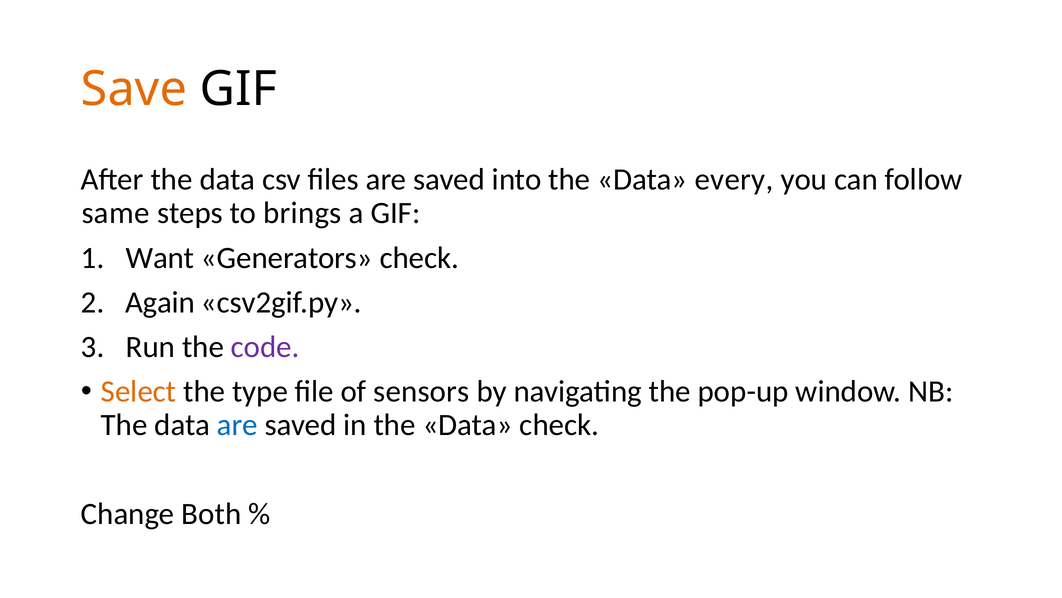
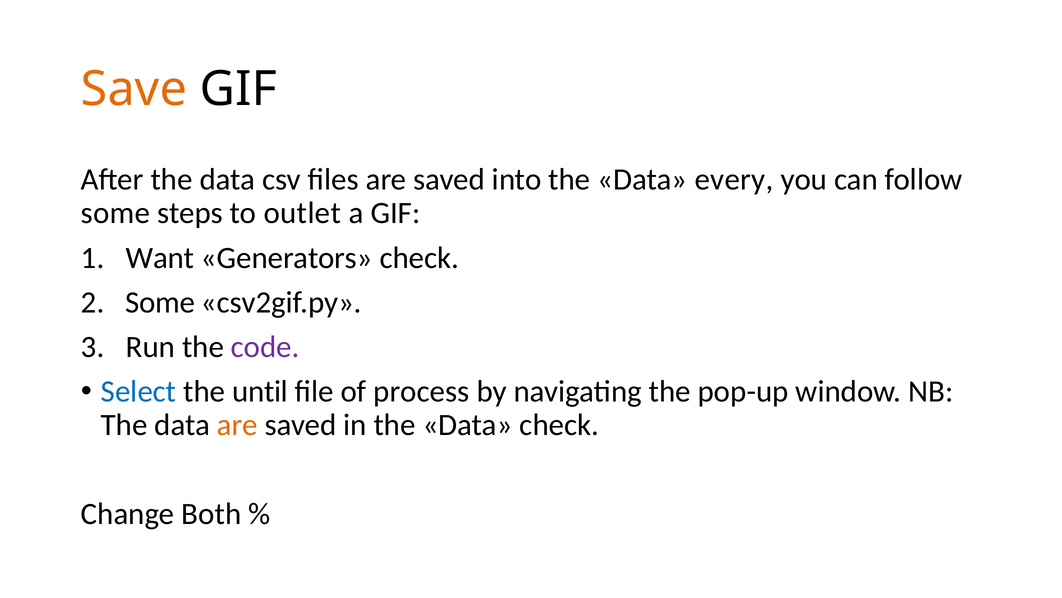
same at (116, 213): same -> some
brings: brings -> outlet
Again at (160, 302): Again -> Some
Select colour: orange -> blue
type: type -> until
sensors: sensors -> process
are at (237, 425) colour: blue -> orange
